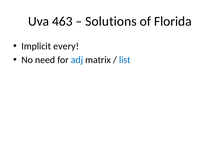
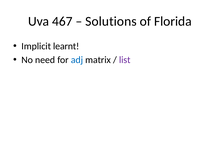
463: 463 -> 467
every: every -> learnt
list colour: blue -> purple
